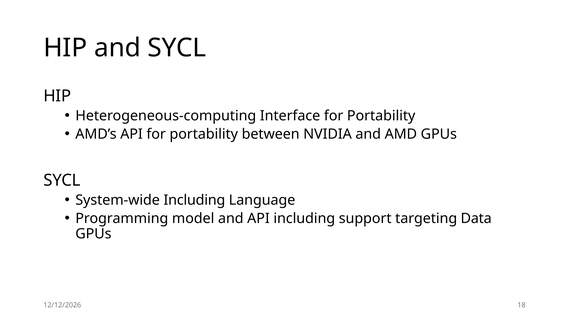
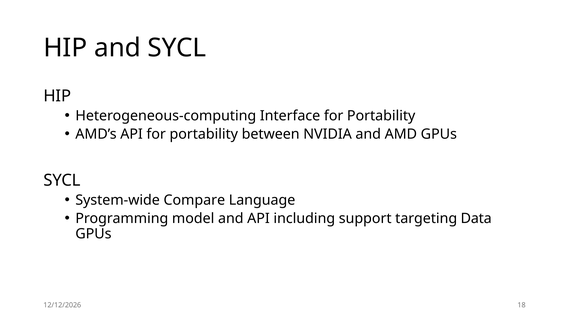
System-wide Including: Including -> Compare
